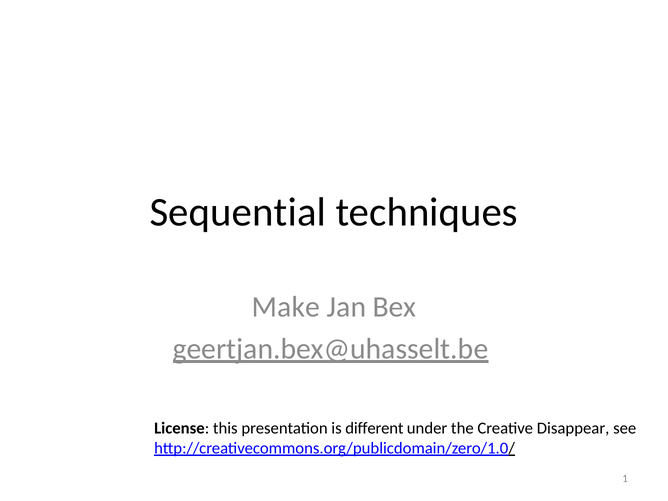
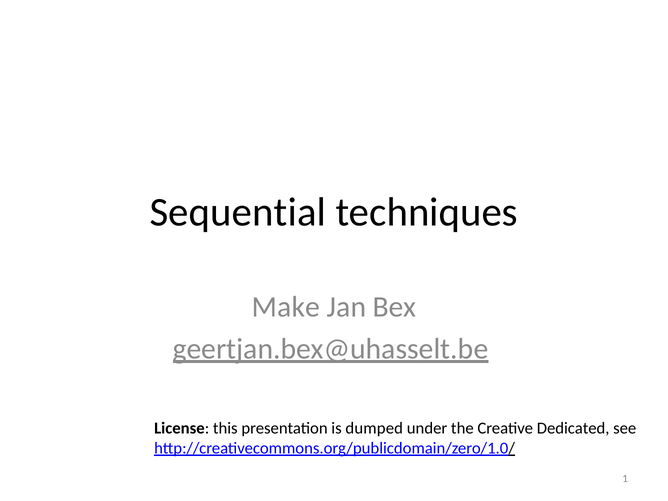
different: different -> dumped
Disappear: Disappear -> Dedicated
